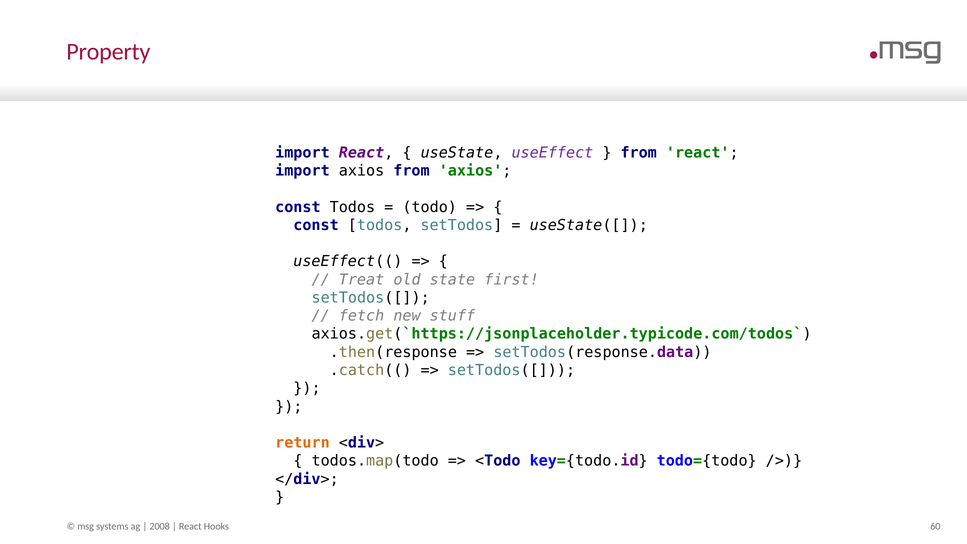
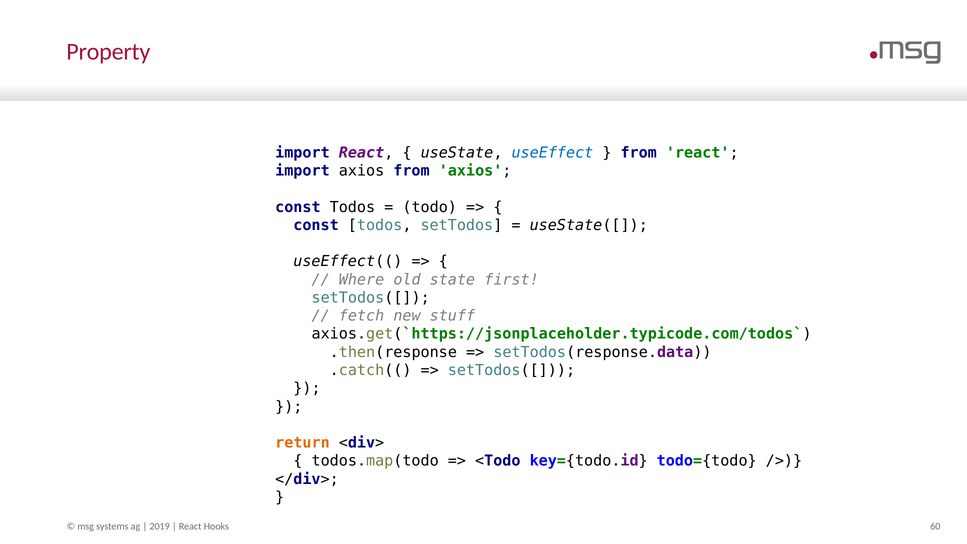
useEffect colour: purple -> blue
Treat: Treat -> Where
2008: 2008 -> 2019
